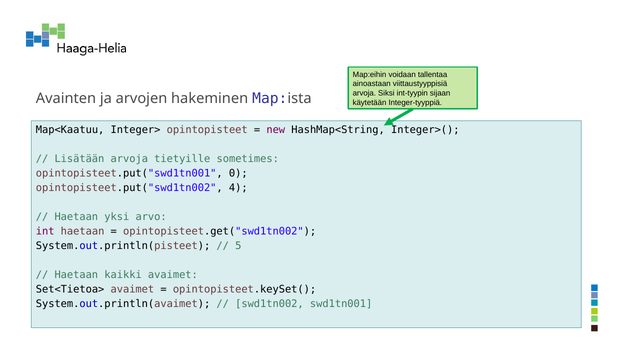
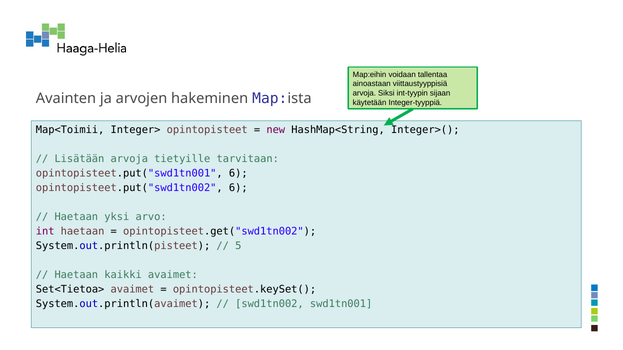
Map<Kaatuu: Map<Kaatuu -> Map<Toimii
sometimes: sometimes -> tarvitaan
opintopisteet.put("swd1tn001 0: 0 -> 6
opintopisteet.put("swd1tn002 4: 4 -> 6
